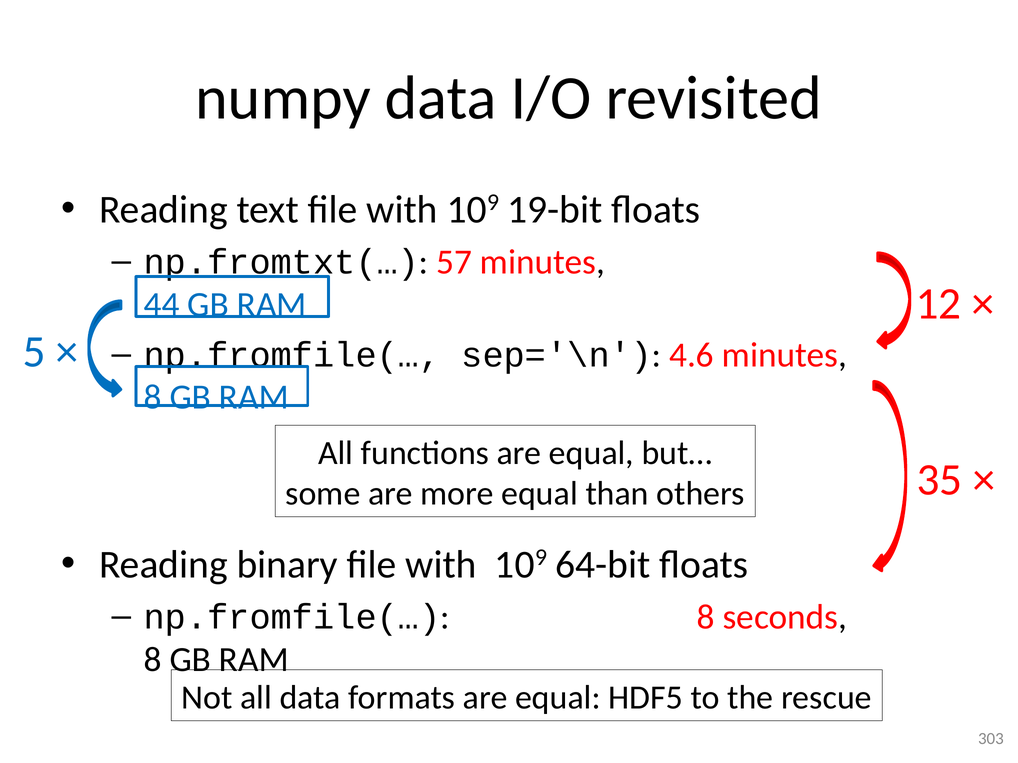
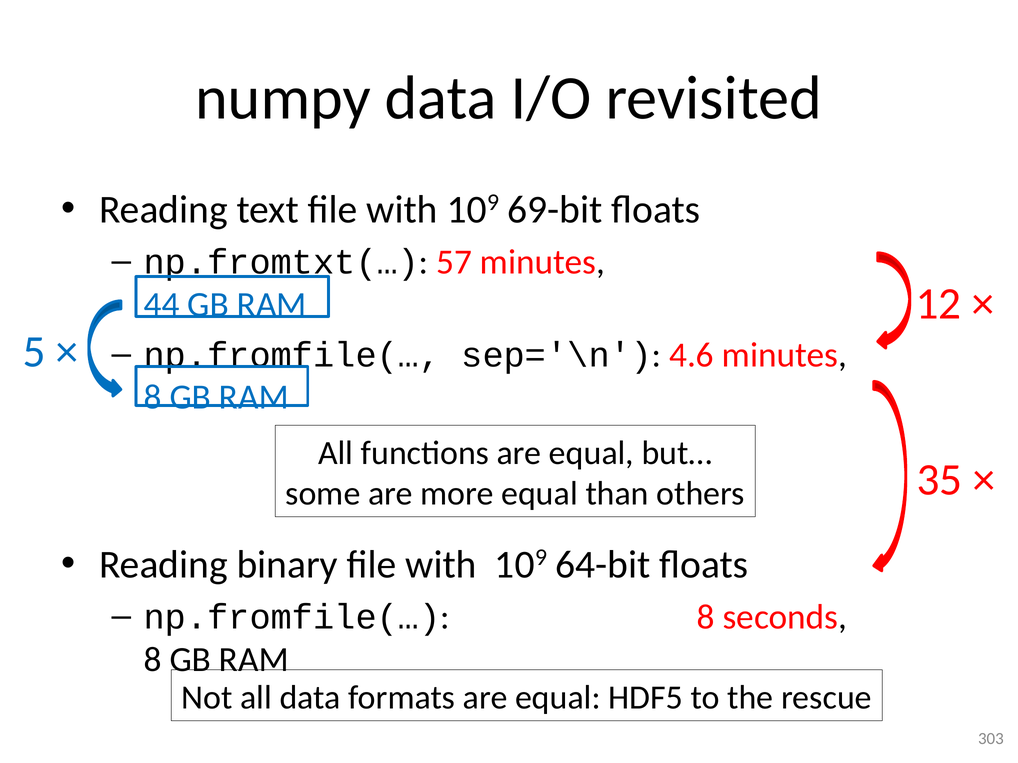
19-bit: 19-bit -> 69-bit
